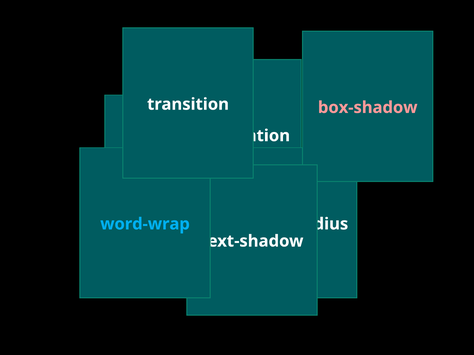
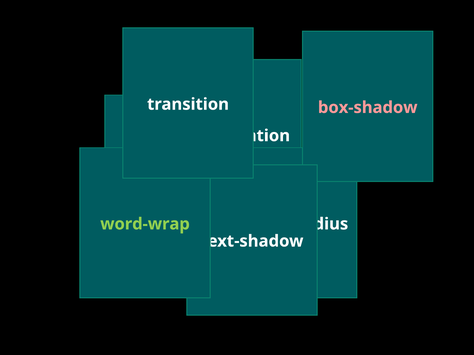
word-wrap colour: light blue -> light green
